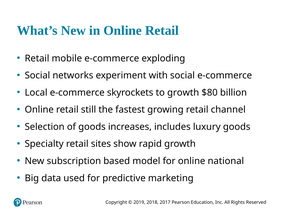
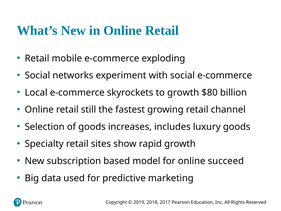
national: national -> succeed
